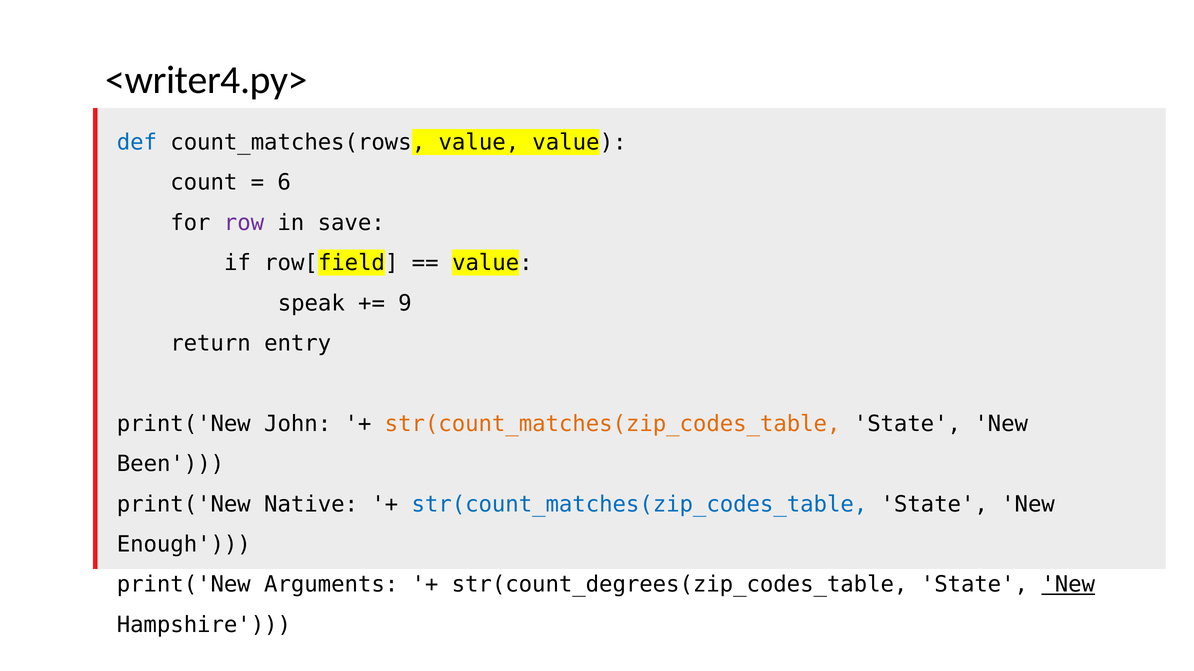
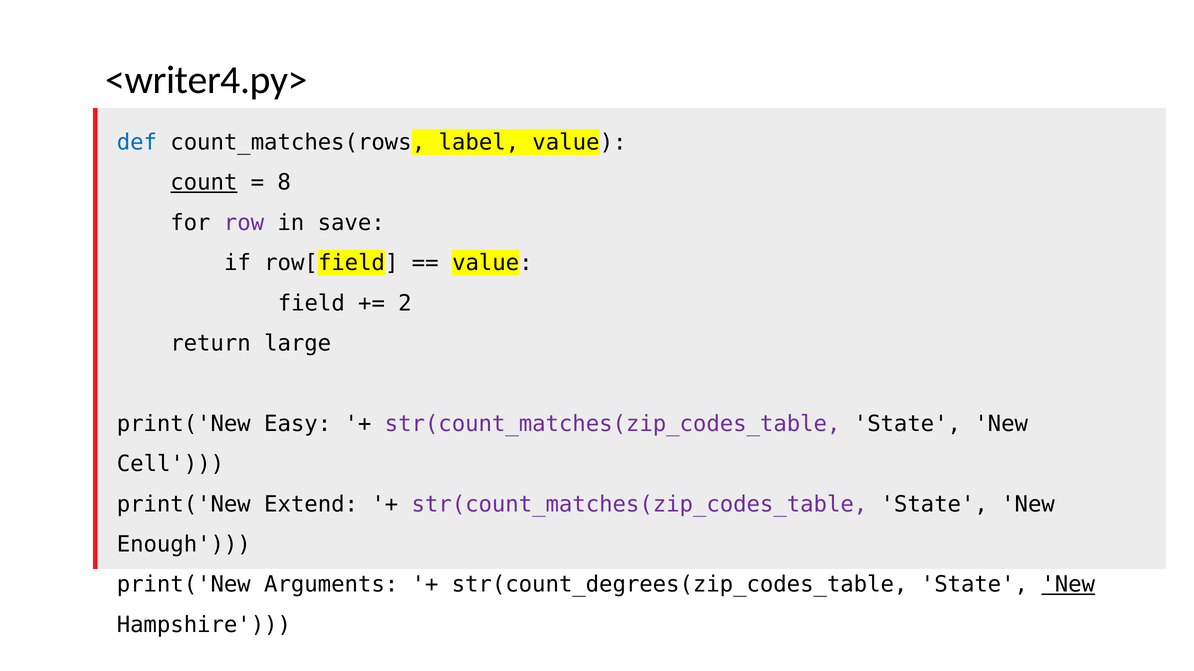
count_matches(rows value: value -> label
count underline: none -> present
6: 6 -> 8
speak: speak -> field
9: 9 -> 2
entry: entry -> large
John: John -> Easy
str(count_matches(zip_codes_table at (613, 424) colour: orange -> purple
Been: Been -> Cell
Native: Native -> Extend
str(count_matches(zip_codes_table at (639, 505) colour: blue -> purple
